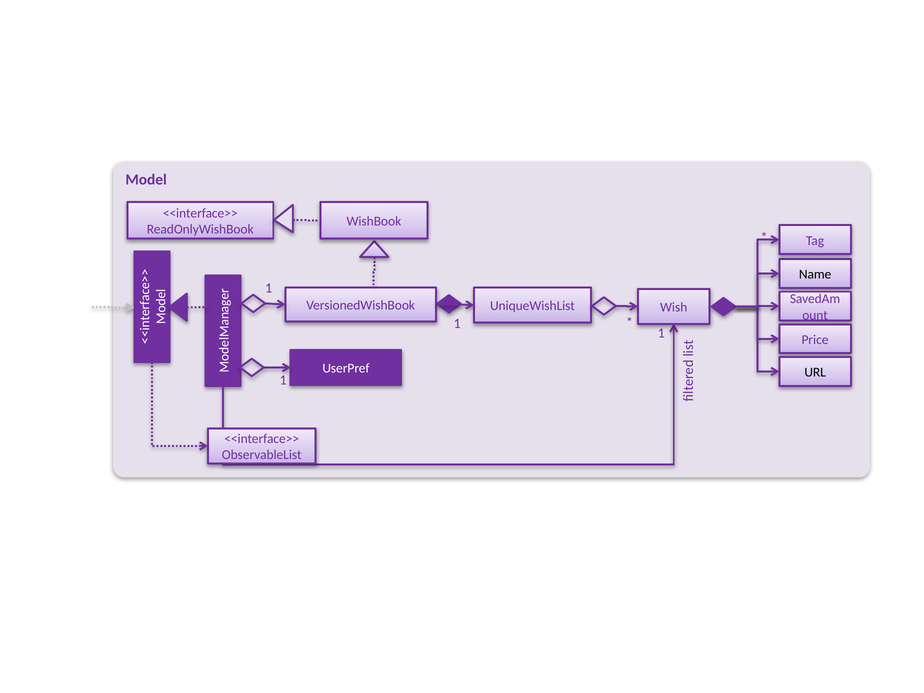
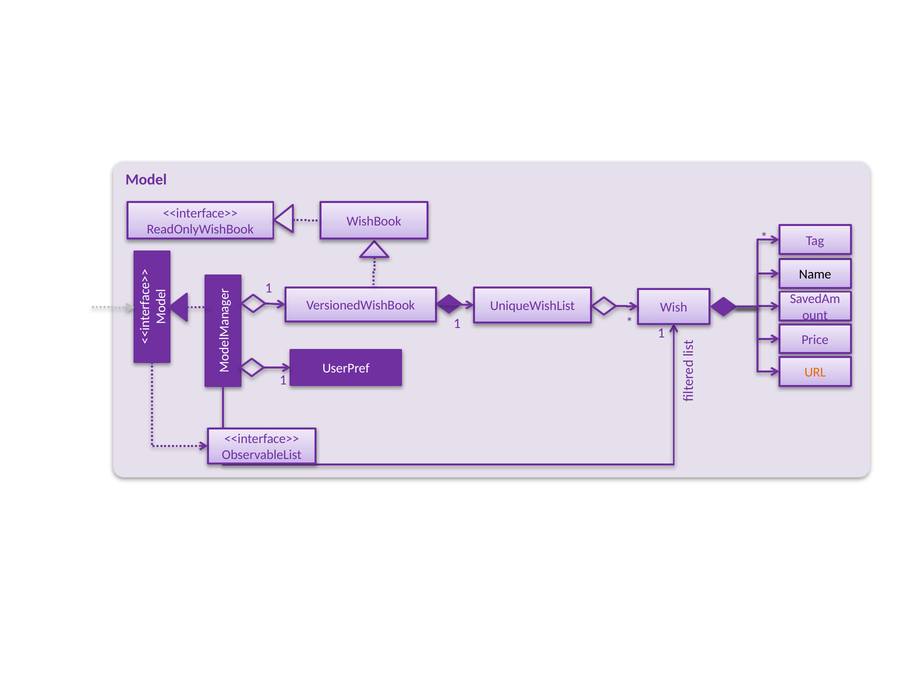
URL colour: black -> orange
